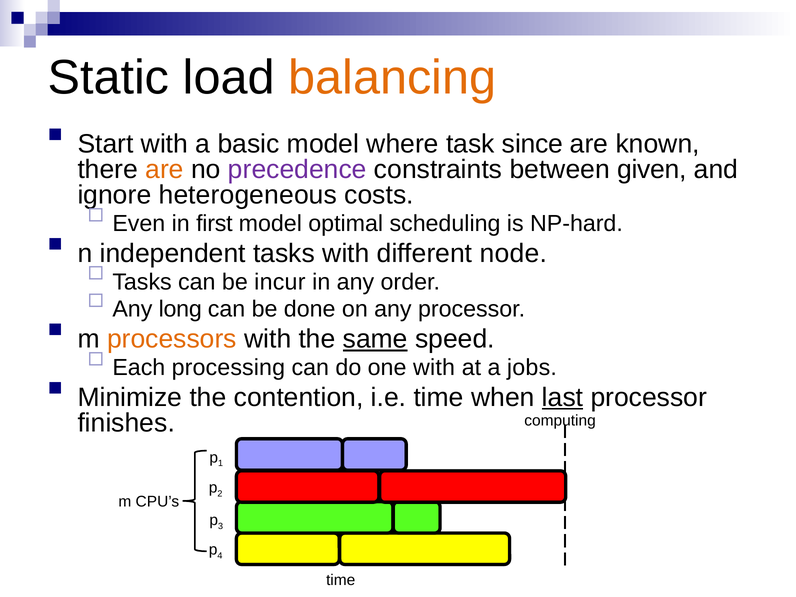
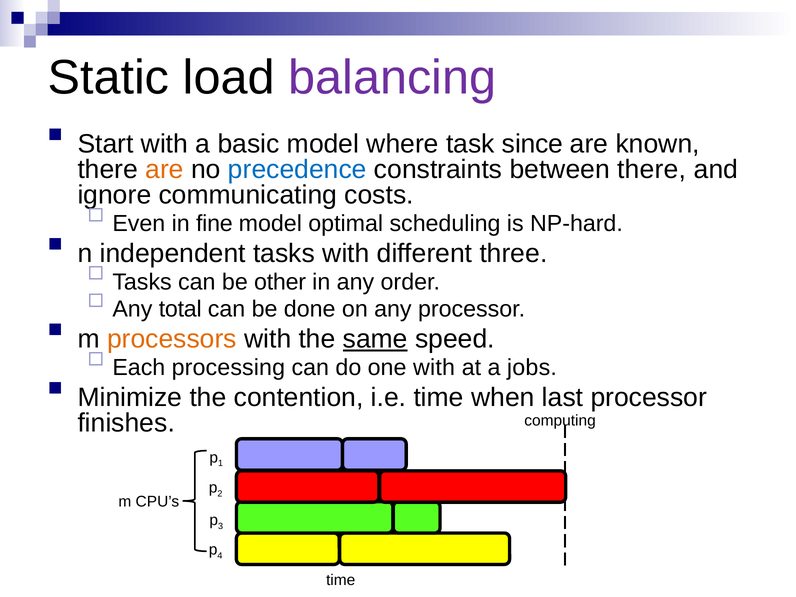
balancing colour: orange -> purple
precedence colour: purple -> blue
between given: given -> there
heterogeneous: heterogeneous -> communicating
first: first -> fine
node: node -> three
incur: incur -> other
long: long -> total
last underline: present -> none
